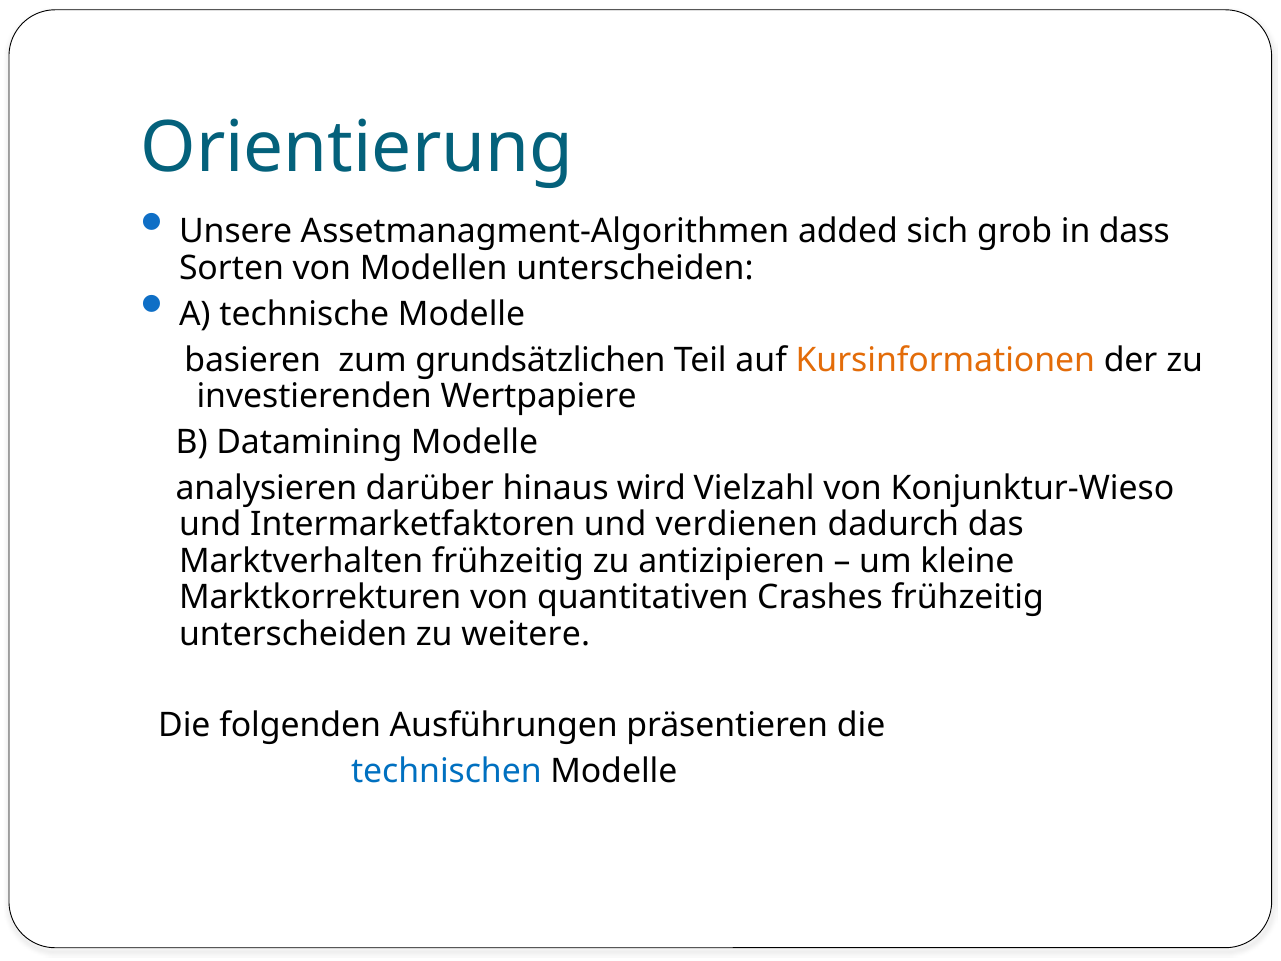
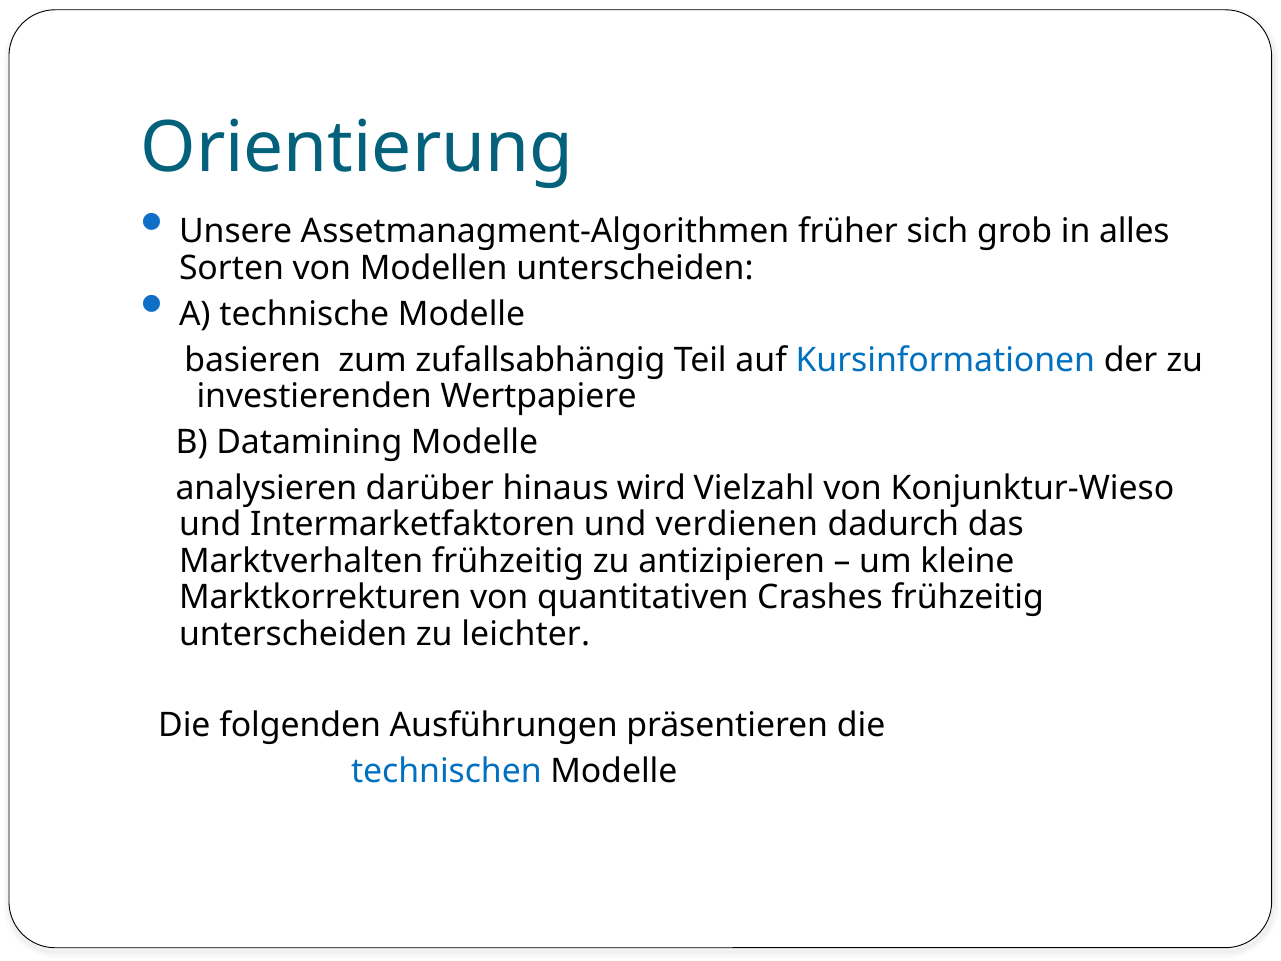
added: added -> früher
dass: dass -> alles
grundsätzlichen: grundsätzlichen -> zufallsabhängig
Kursinformationen colour: orange -> blue
weitere: weitere -> leichter
